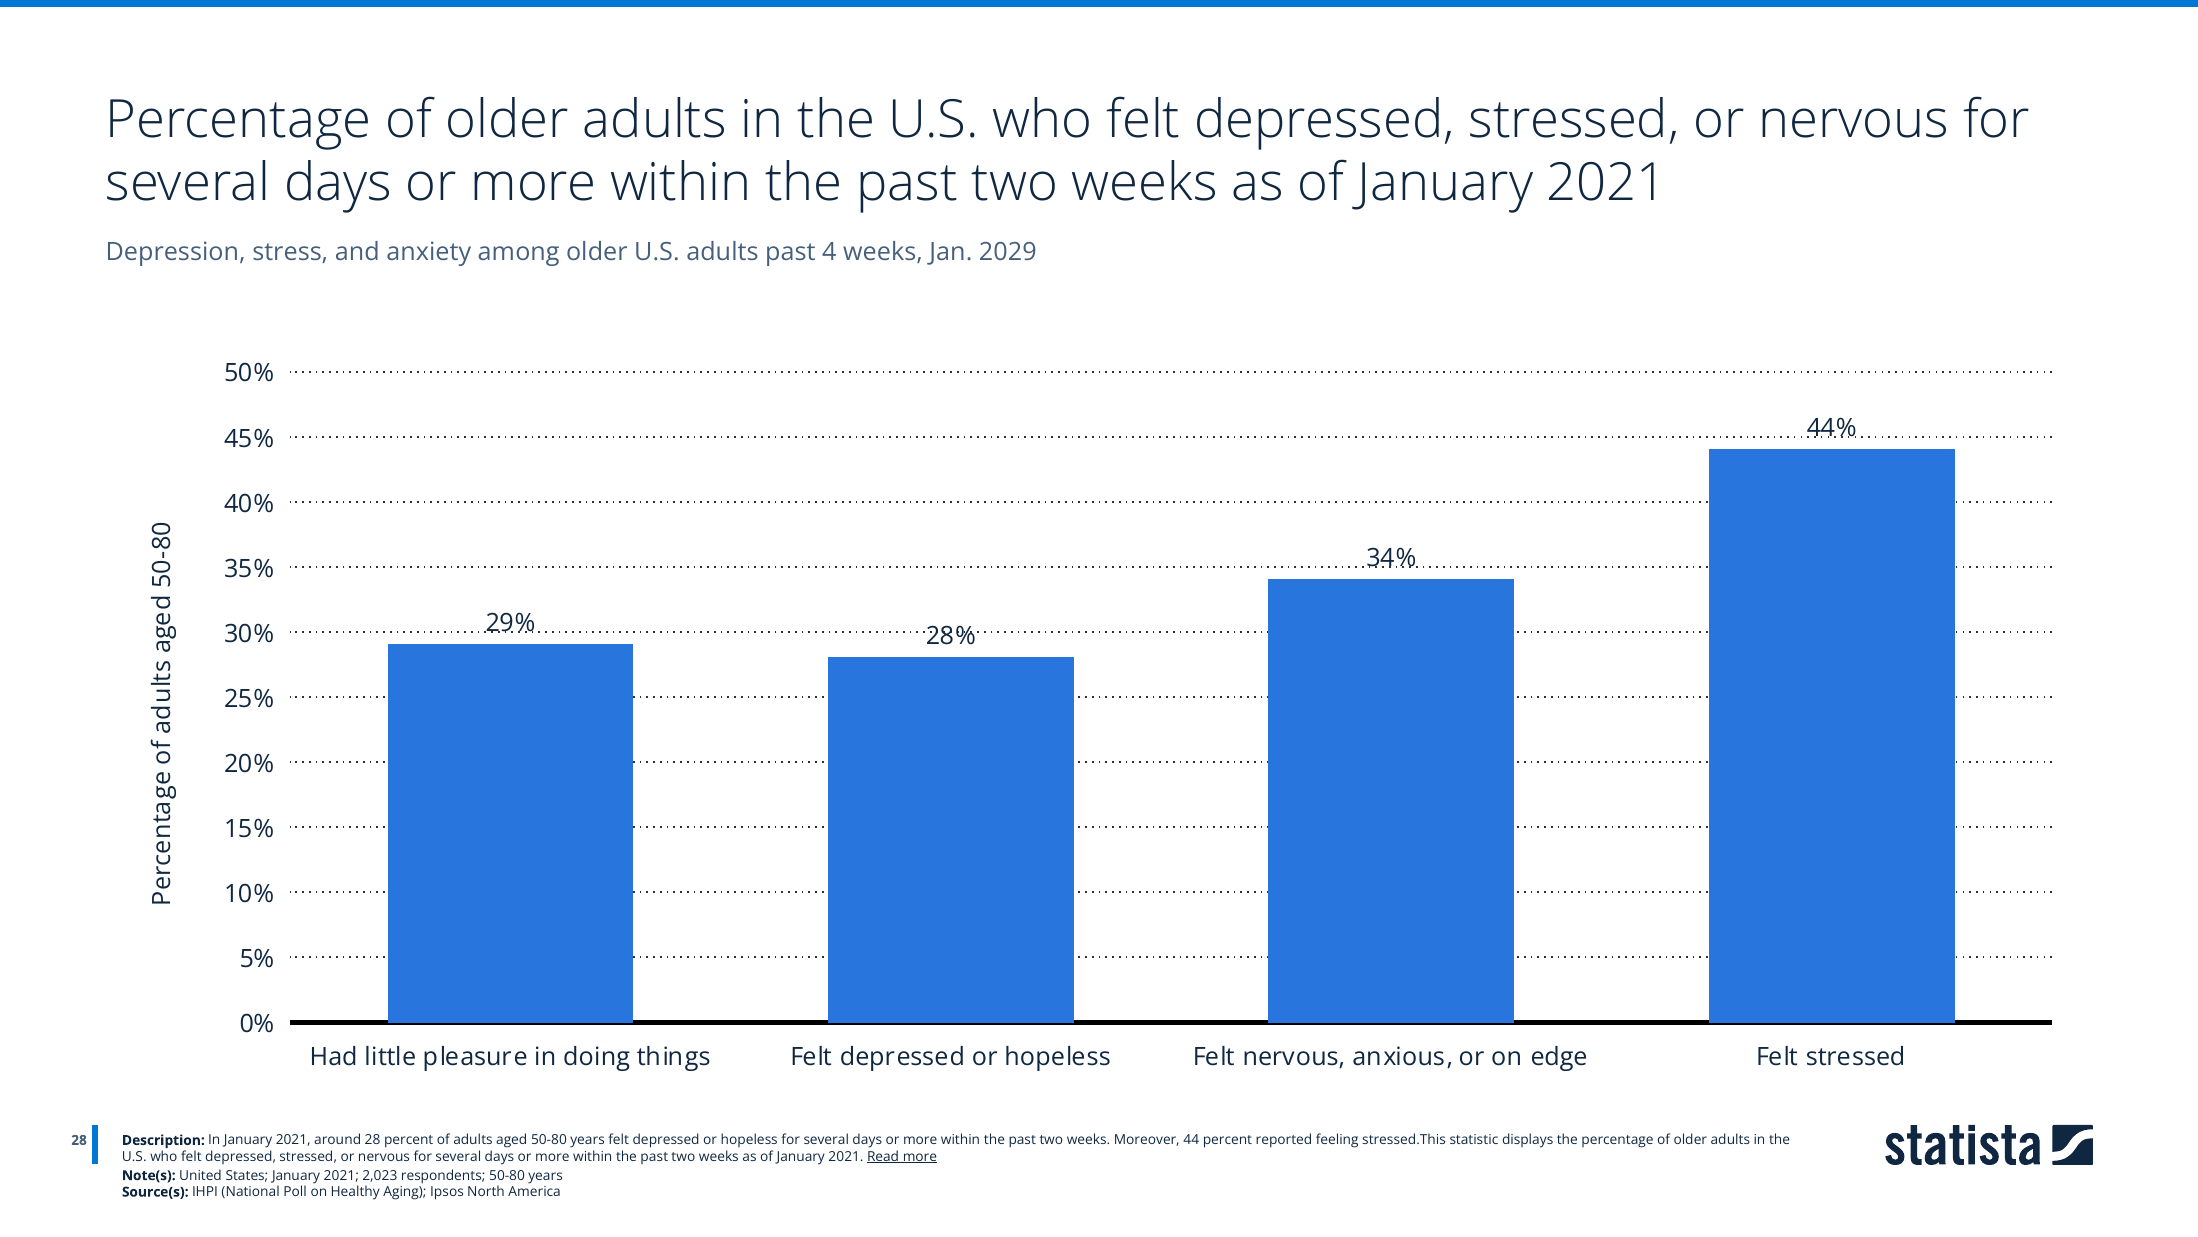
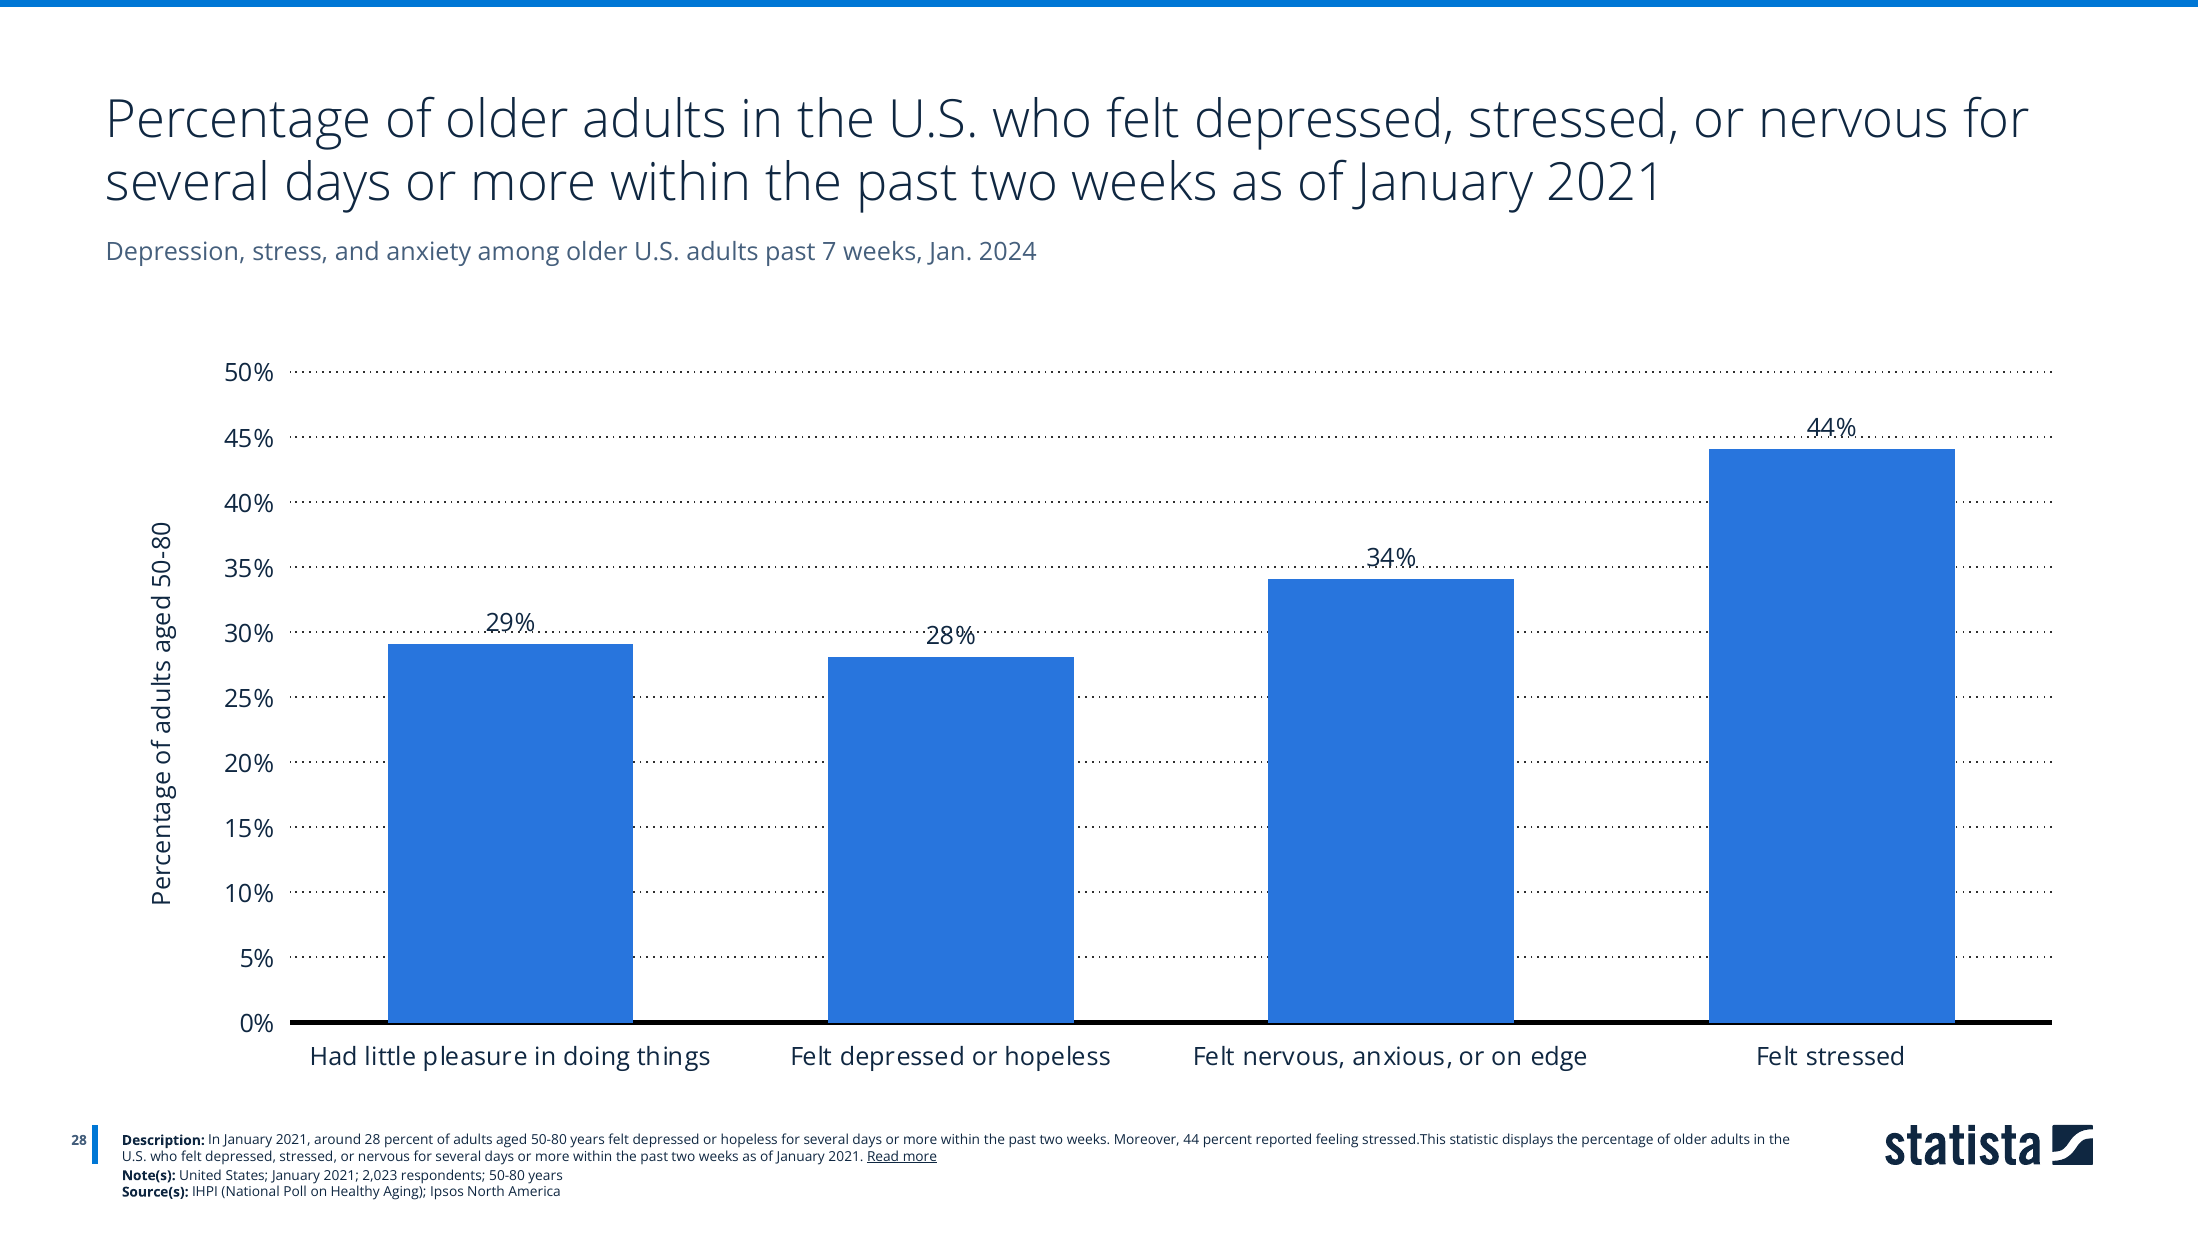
4: 4 -> 7
2029: 2029 -> 2024
